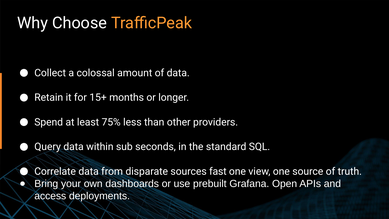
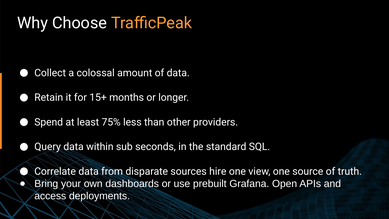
fast: fast -> hire
